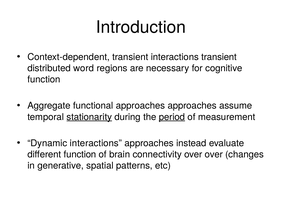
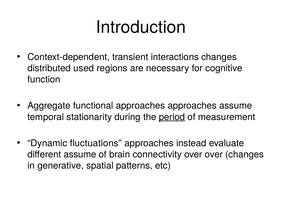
interactions transient: transient -> changes
word: word -> used
stationarity underline: present -> none
Dynamic interactions: interactions -> fluctuations
different function: function -> assume
